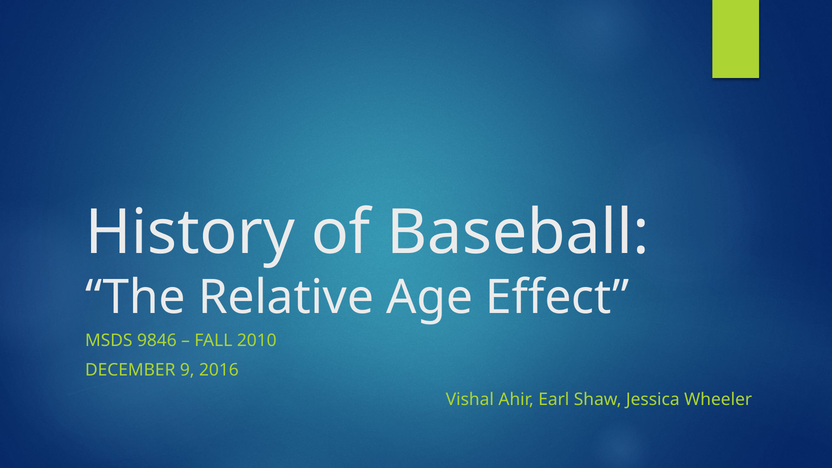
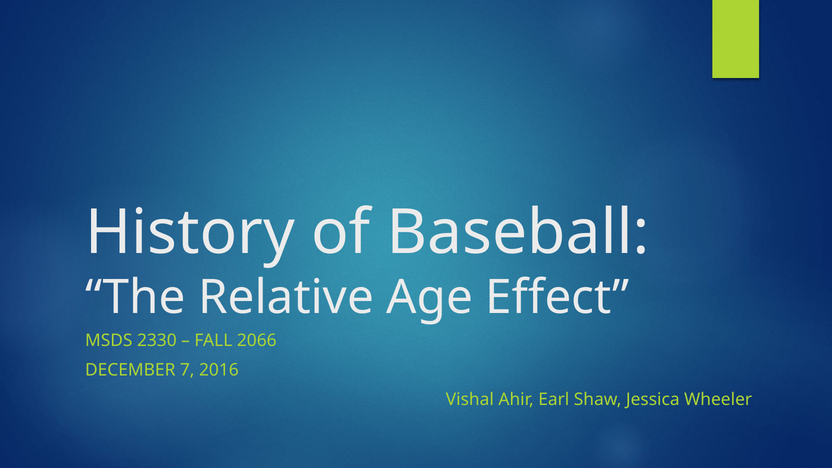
9846: 9846 -> 2330
2010: 2010 -> 2066
9: 9 -> 7
